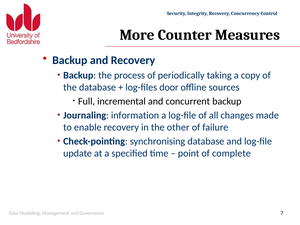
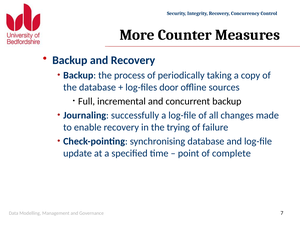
information: information -> successfully
other: other -> trying
